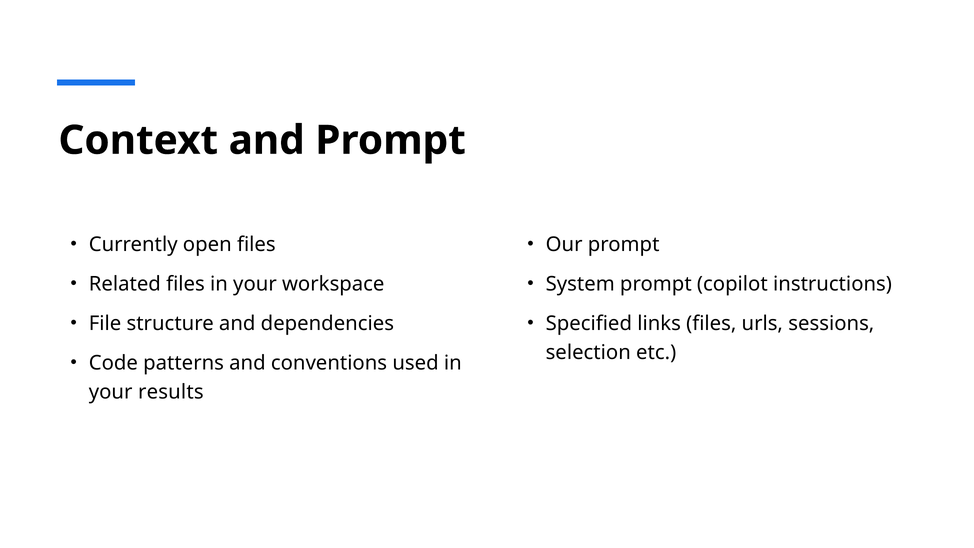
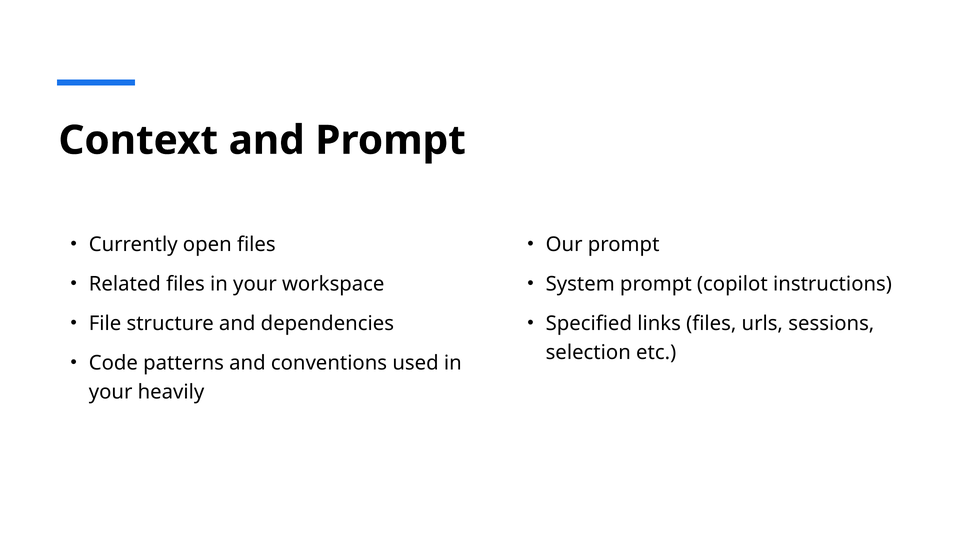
results: results -> heavily
